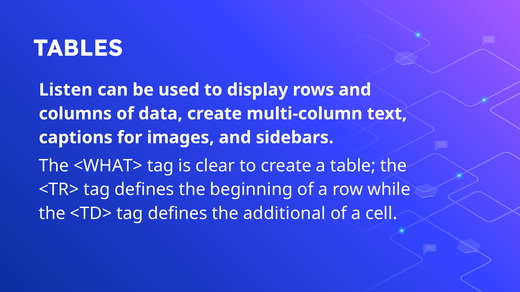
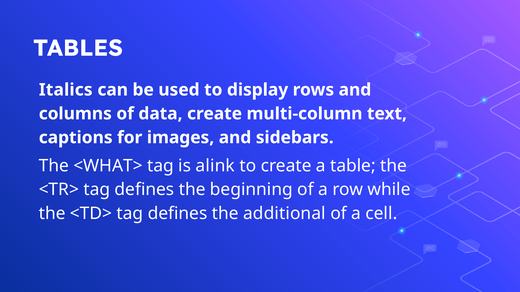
Listen: Listen -> Italics
clear: clear -> alink
